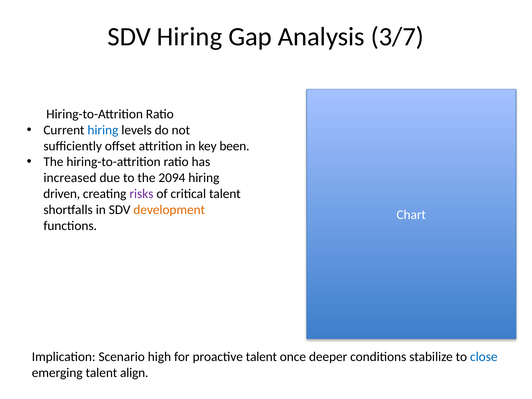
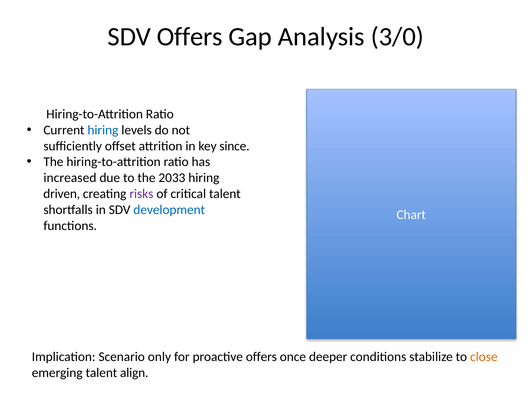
SDV Hiring: Hiring -> Offers
3/7: 3/7 -> 3/0
been: been -> since
2094: 2094 -> 2033
development colour: orange -> blue
high: high -> only
proactive talent: talent -> offers
close colour: blue -> orange
